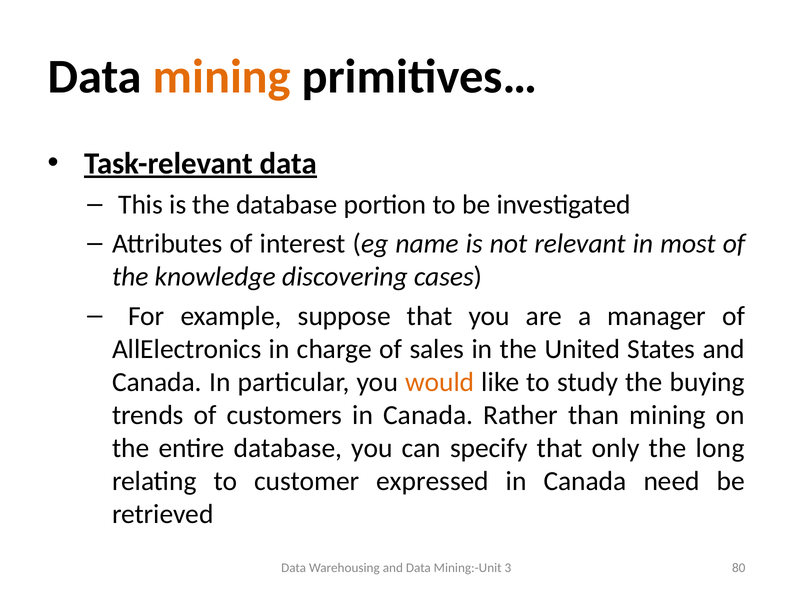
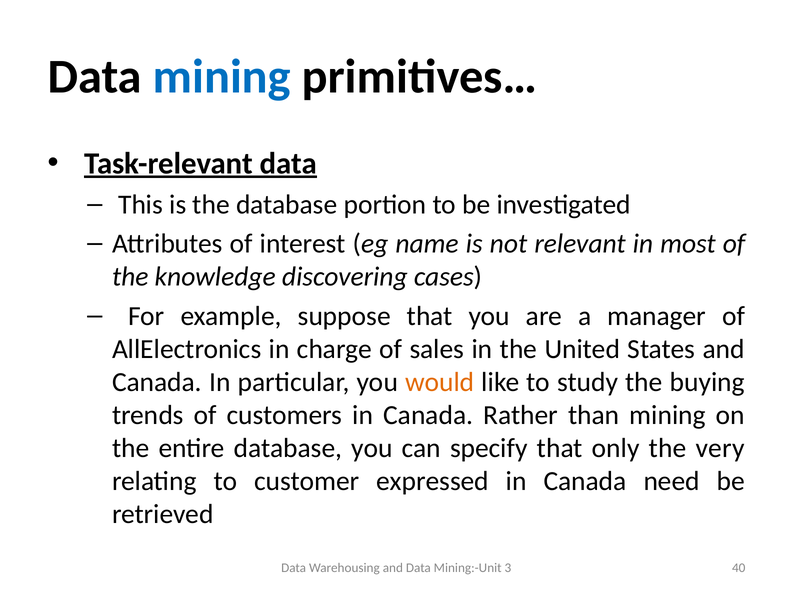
mining at (222, 77) colour: orange -> blue
long: long -> very
80: 80 -> 40
